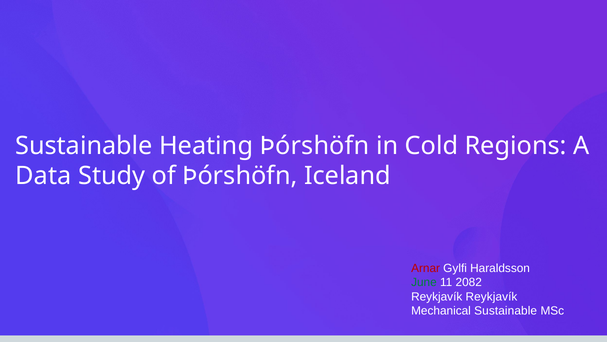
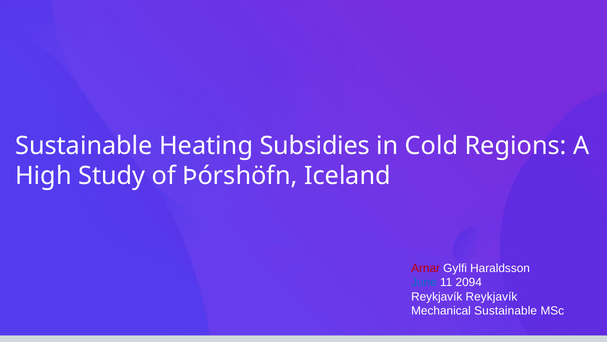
Heating Þórshöfn: Þórshöfn -> Subsidies
Data: Data -> High
June colour: green -> blue
2082: 2082 -> 2094
